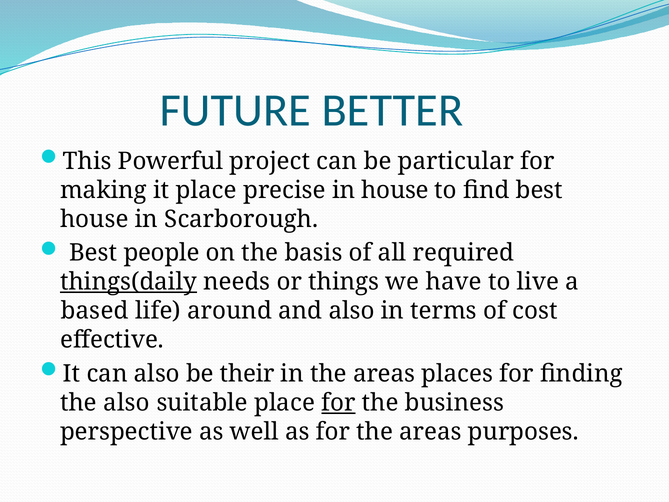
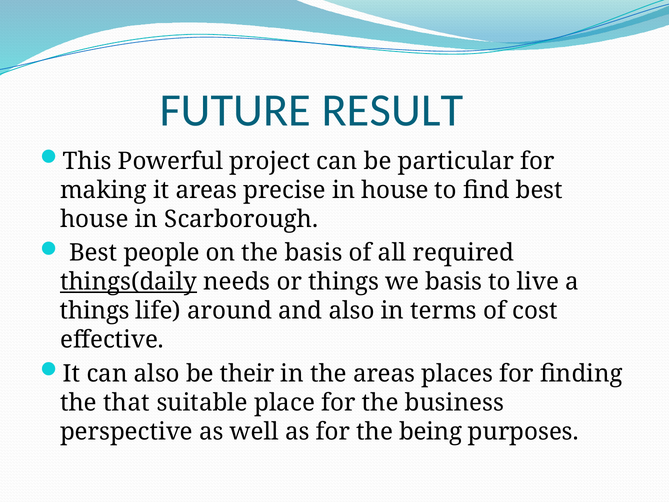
BETTER: BETTER -> RESULT
it place: place -> areas
we have: have -> basis
based at (95, 311): based -> things
the also: also -> that
for at (338, 402) underline: present -> none
for the areas: areas -> being
